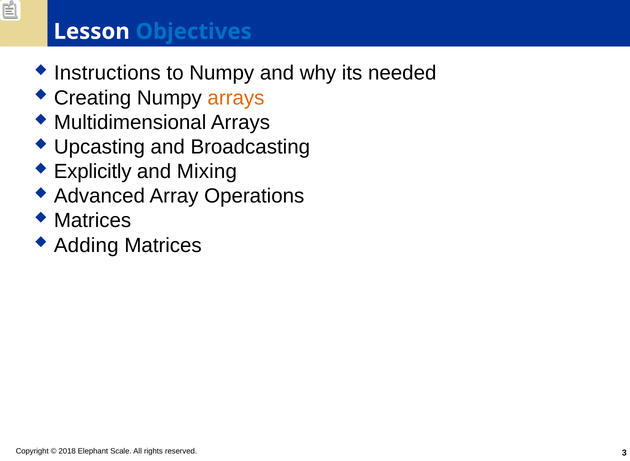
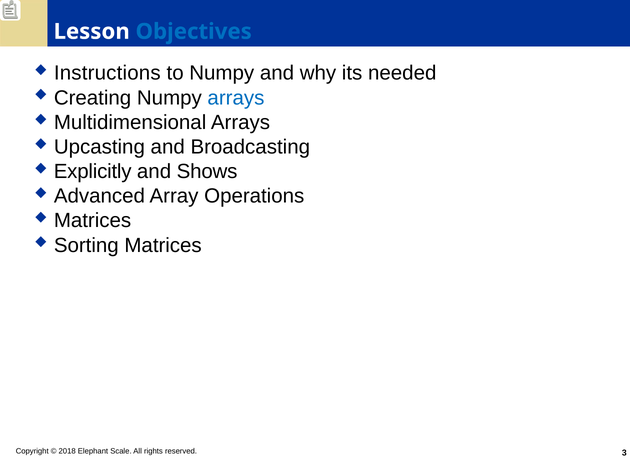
arrays at (236, 98) colour: orange -> blue
Mixing: Mixing -> Shows
Adding: Adding -> Sorting
